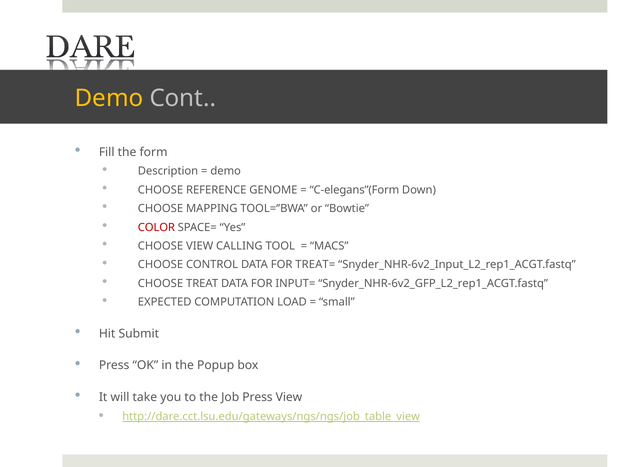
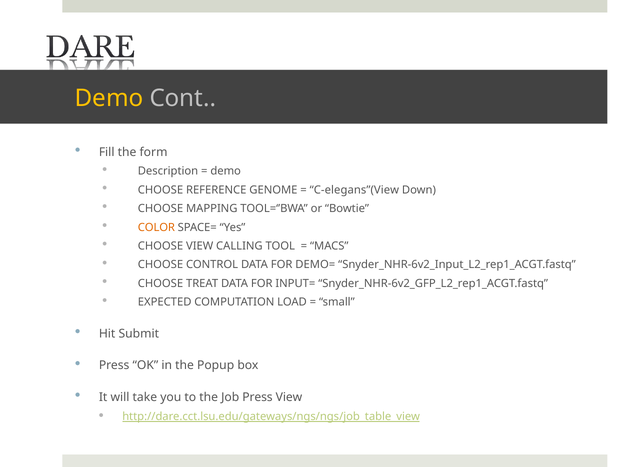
C-elegans”(Form: C-elegans”(Form -> C-elegans”(View
COLOR colour: red -> orange
TREAT=: TREAT= -> DEMO=
